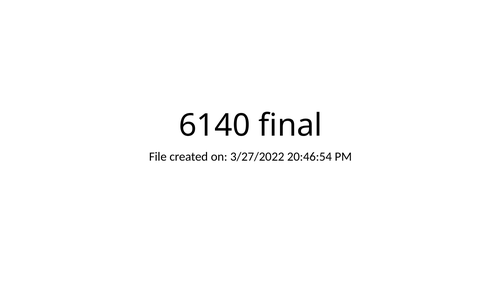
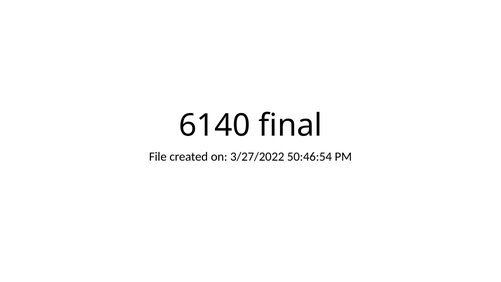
20:46:54: 20:46:54 -> 50:46:54
